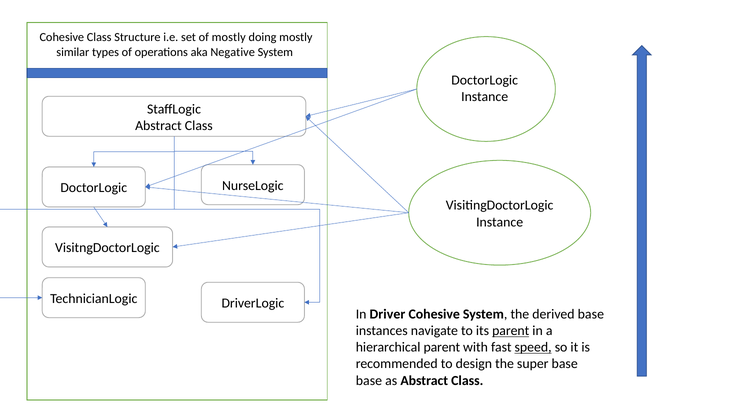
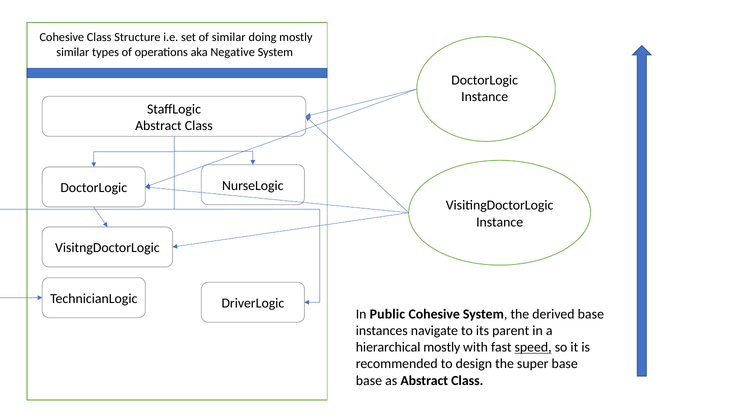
of mostly: mostly -> similar
Driver: Driver -> Public
parent at (511, 331) underline: present -> none
hierarchical parent: parent -> mostly
